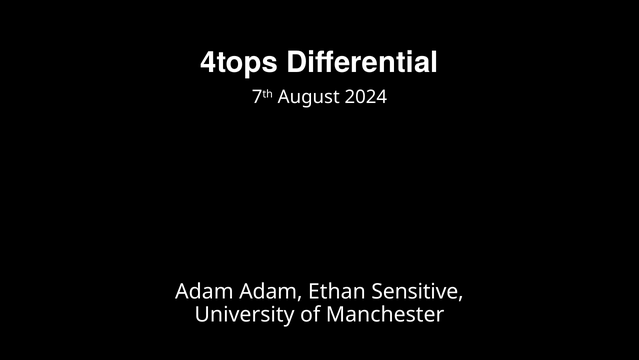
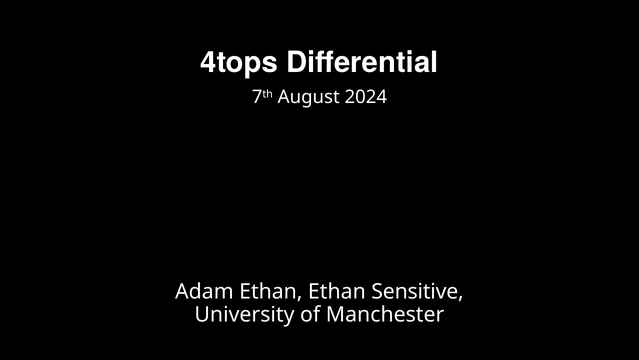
Adam Adam: Adam -> Ethan
